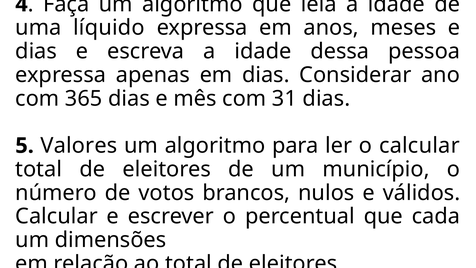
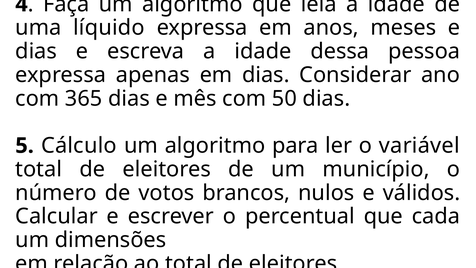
31: 31 -> 50
Valores: Valores -> Cálculo
o calcular: calcular -> variável
